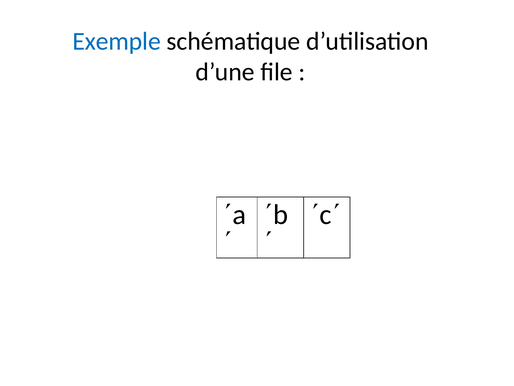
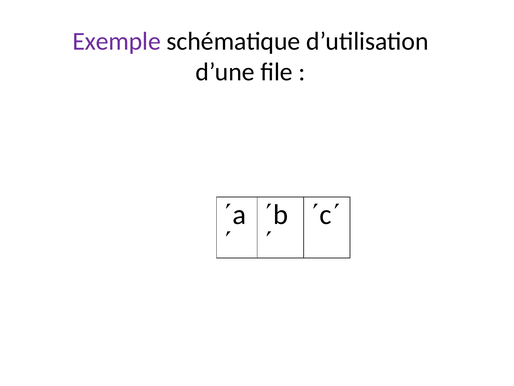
Exemple colour: blue -> purple
